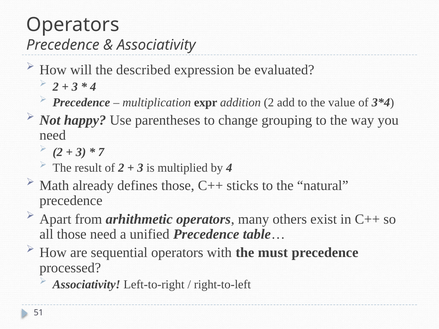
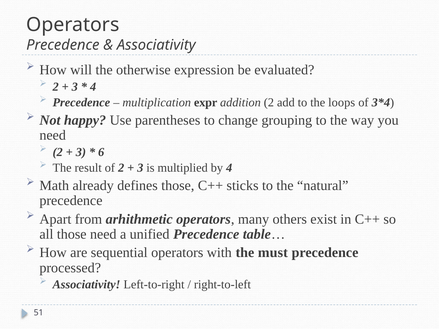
described: described -> otherwise
value: value -> loops
7: 7 -> 6
